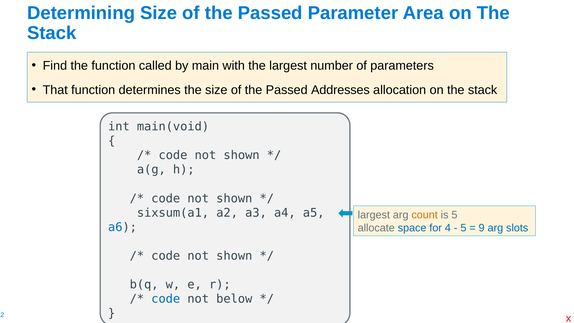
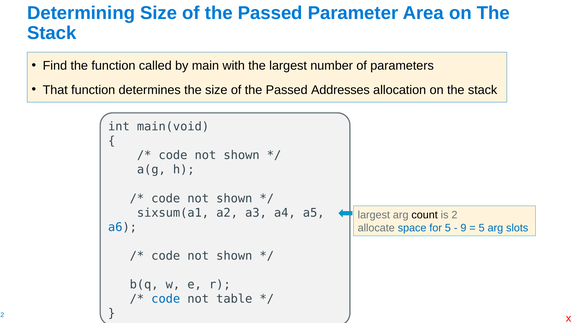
count colour: orange -> black
is 5: 5 -> 2
for 4: 4 -> 5
5 at (463, 228): 5 -> 9
9 at (482, 228): 9 -> 5
below: below -> table
